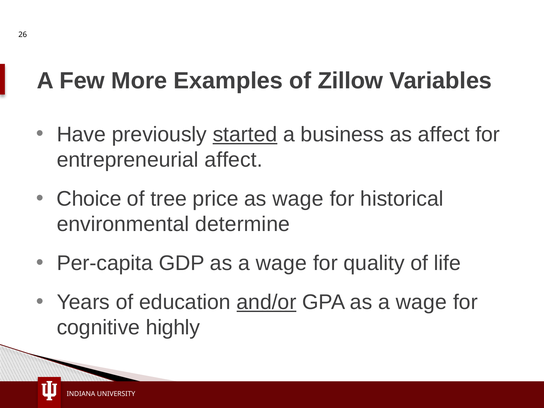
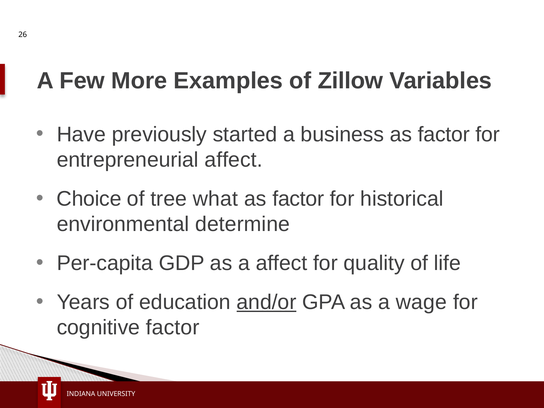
started underline: present -> none
business as affect: affect -> factor
price: price -> what
wage at (298, 199): wage -> factor
GDP as a wage: wage -> affect
cognitive highly: highly -> factor
